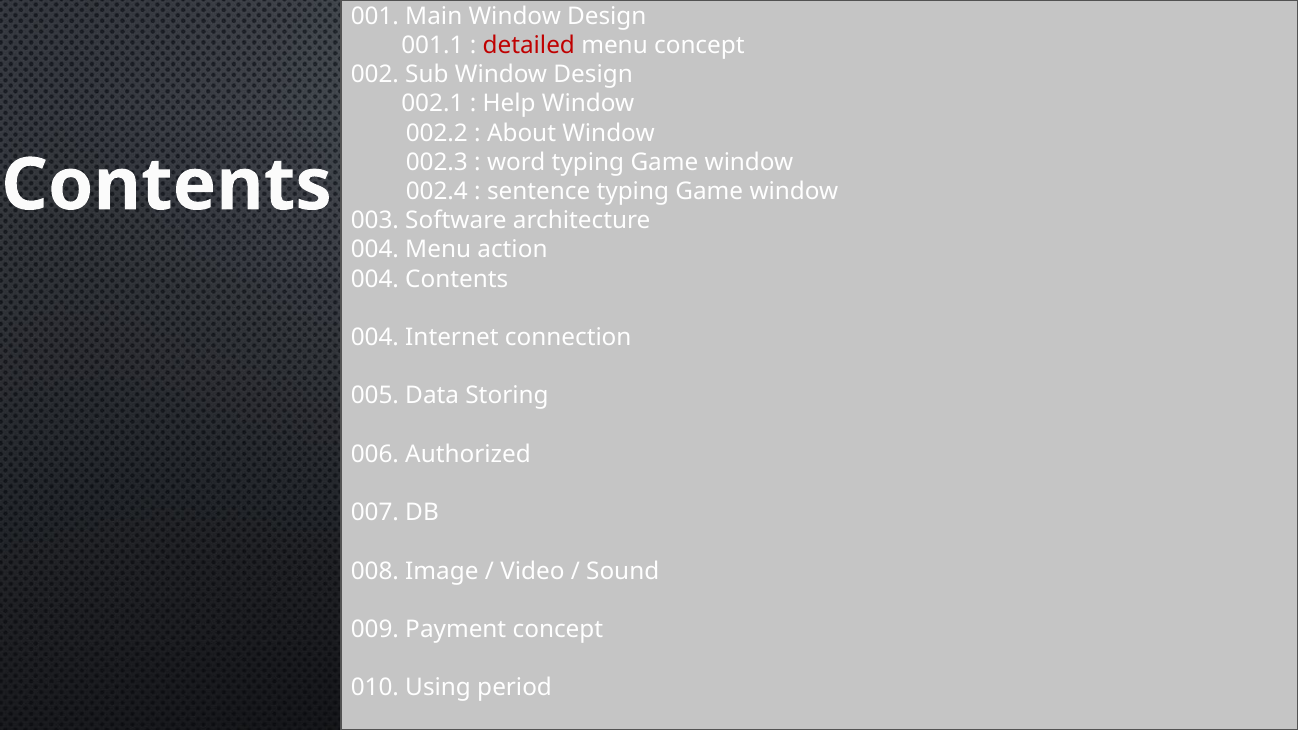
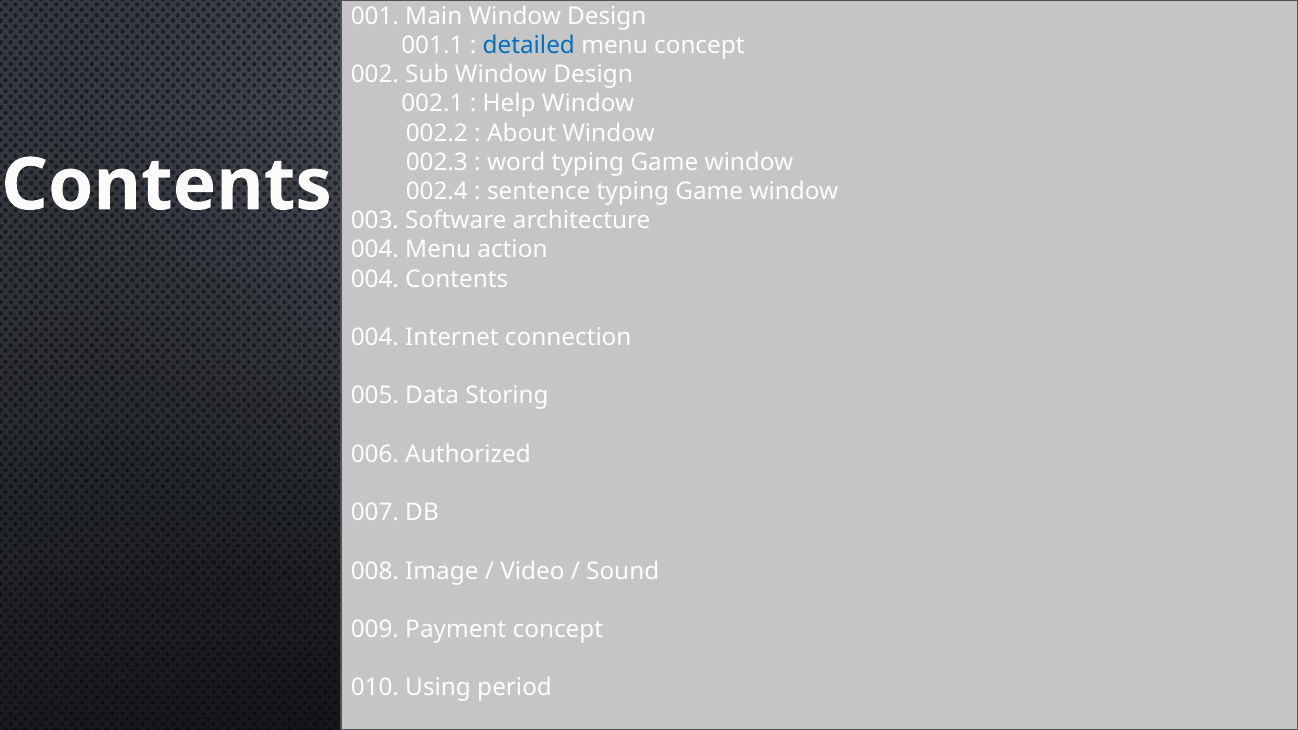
detailed colour: red -> blue
